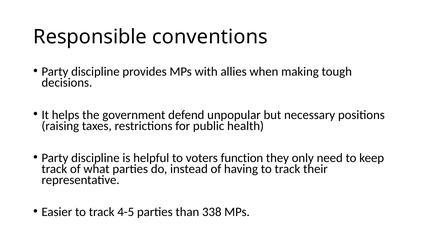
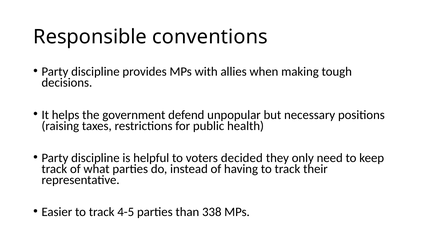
function: function -> decided
